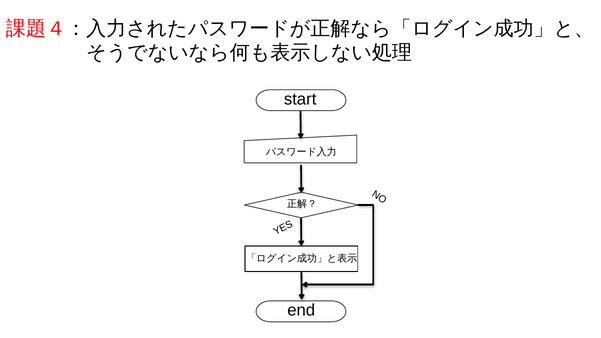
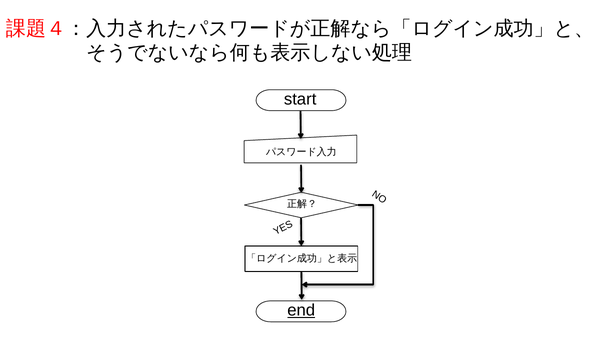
end underline: none -> present
